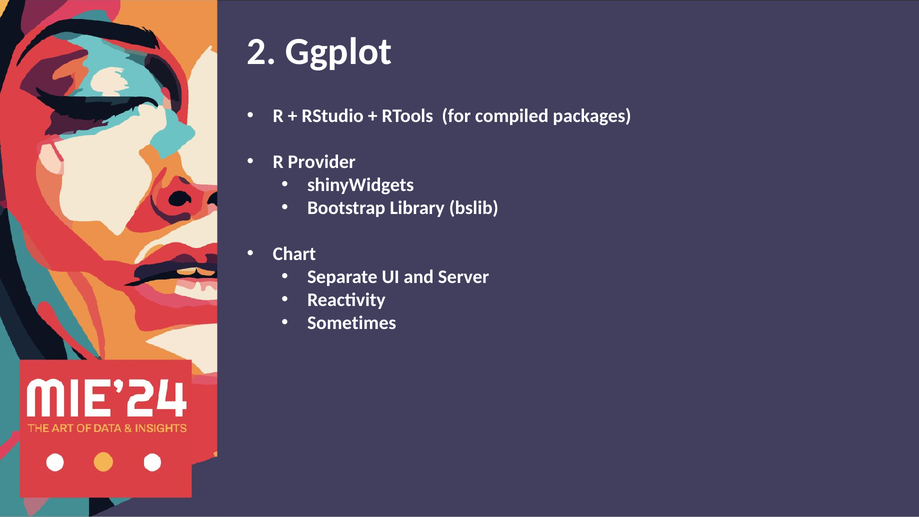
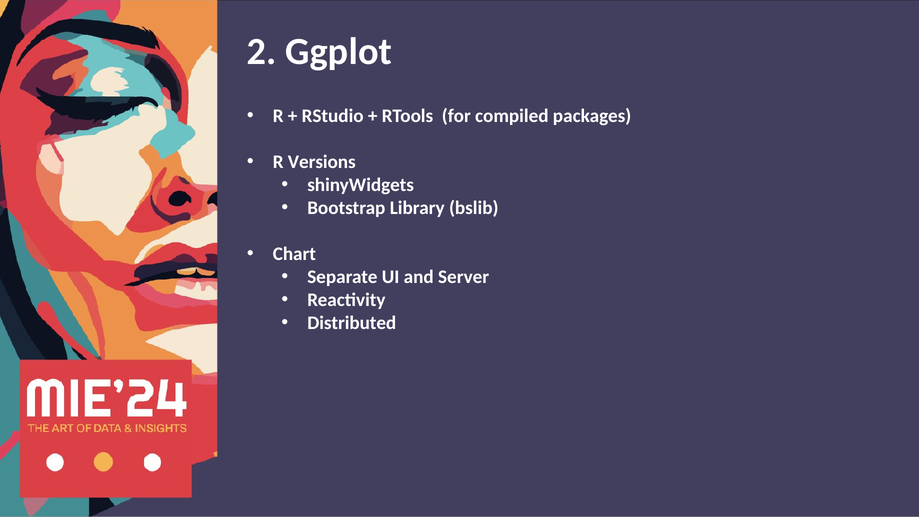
Provider: Provider -> Versions
Sometimes: Sometimes -> Distributed
